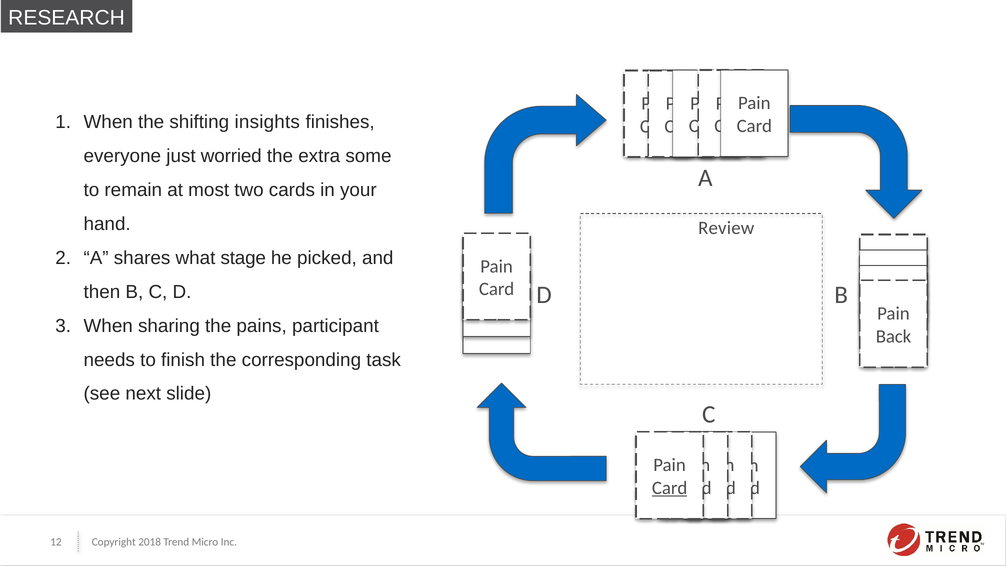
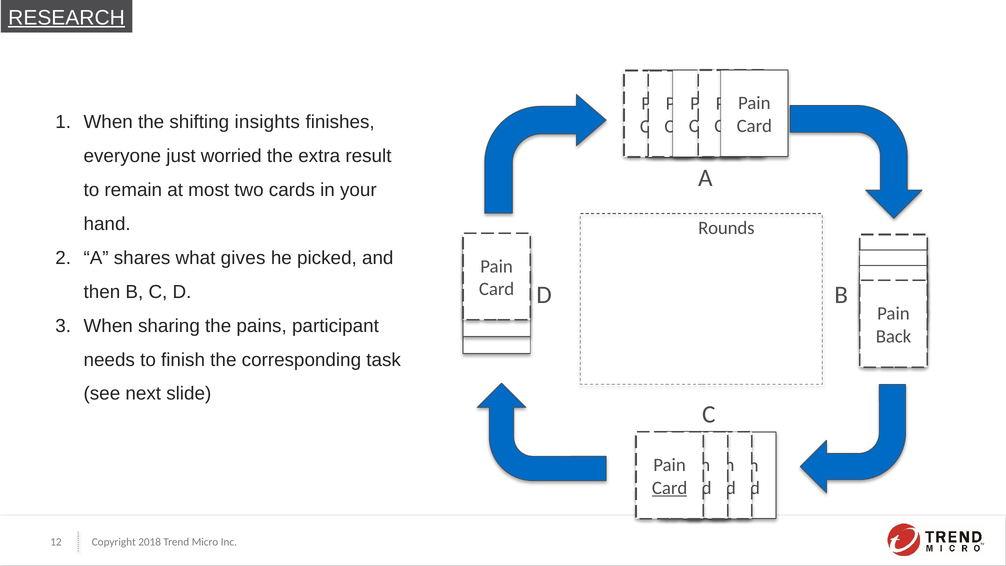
RESEARCH underline: none -> present
some: some -> result
Review: Review -> Rounds
stage: stage -> gives
